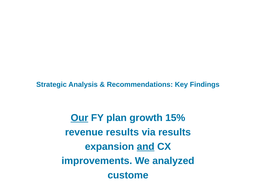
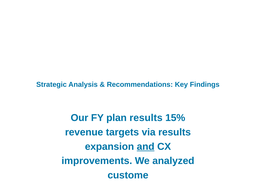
Our underline: present -> none
plan growth: growth -> results
revenue results: results -> targets
